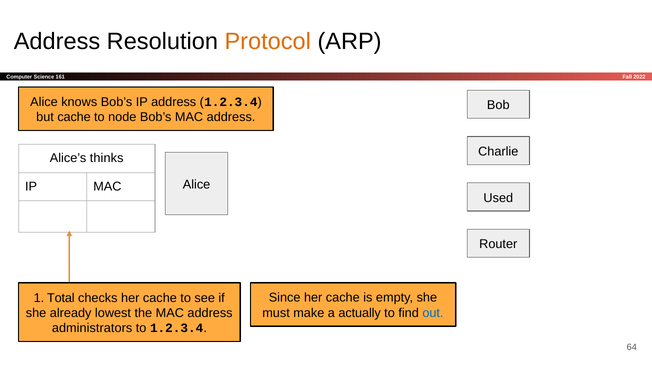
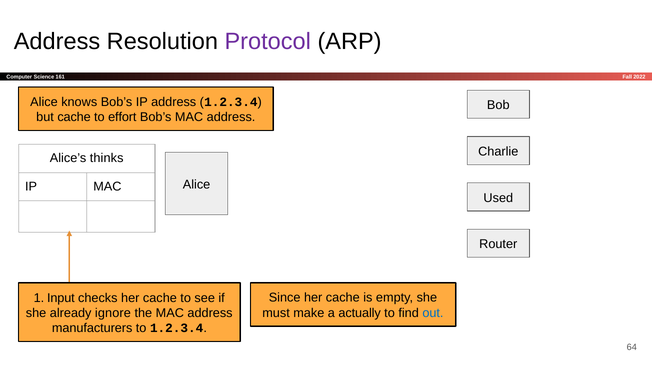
Protocol colour: orange -> purple
node: node -> effort
Total: Total -> Input
lowest: lowest -> ignore
administrators: administrators -> manufacturers
